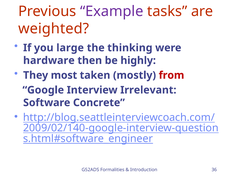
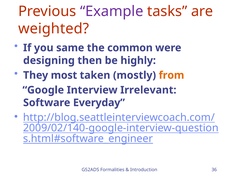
large: large -> same
thinking: thinking -> common
hardware: hardware -> designing
from colour: red -> orange
Concrete: Concrete -> Everyday
